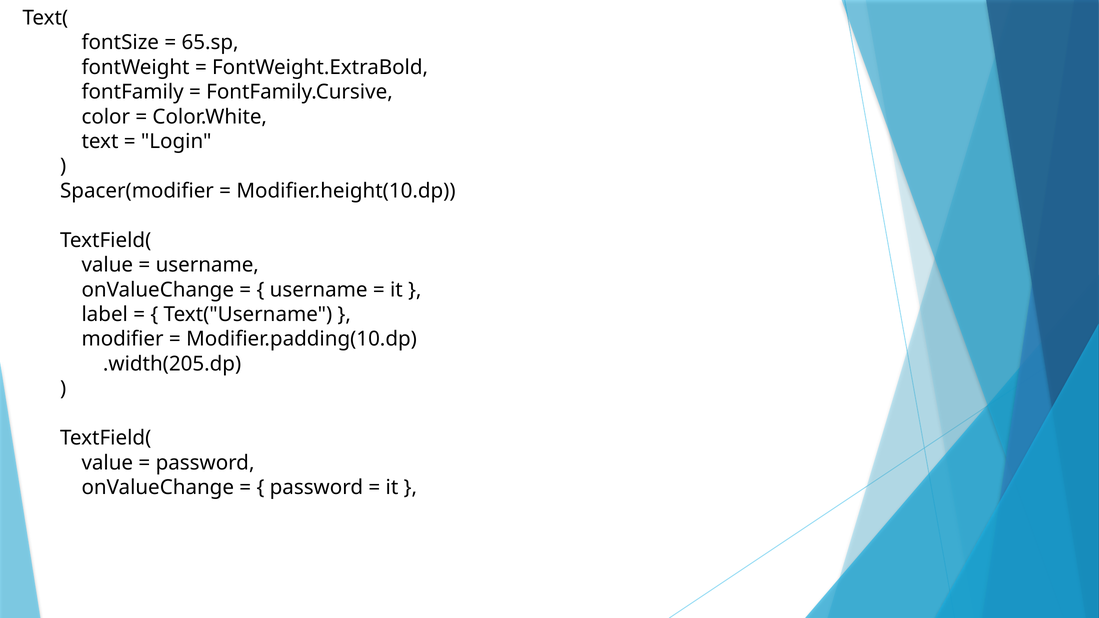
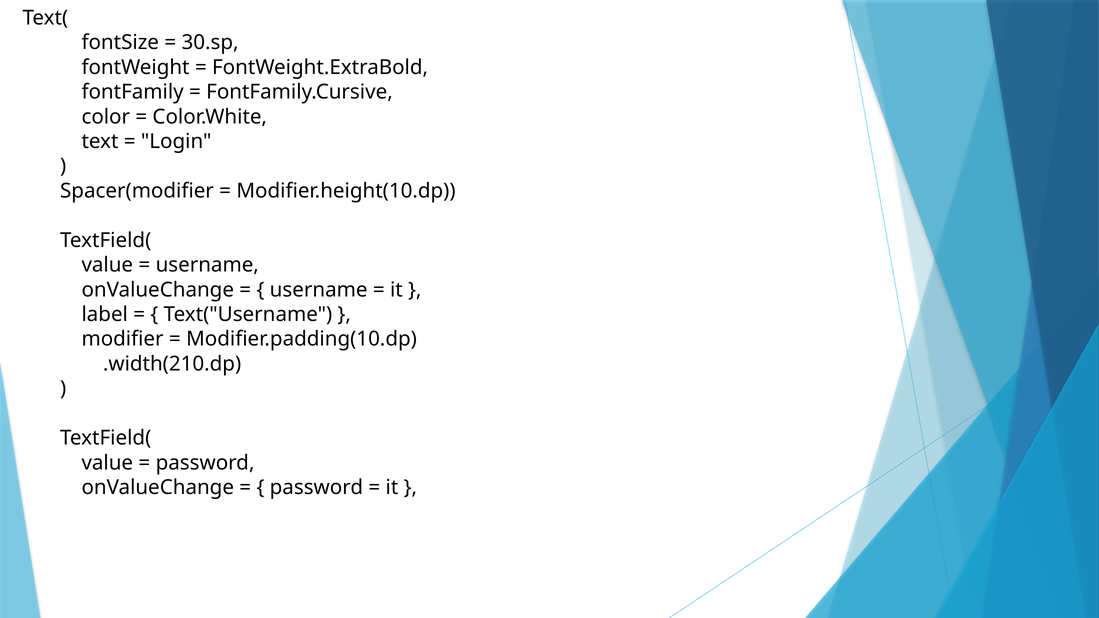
65.sp: 65.sp -> 30.sp
.width(205.dp: .width(205.dp -> .width(210.dp
